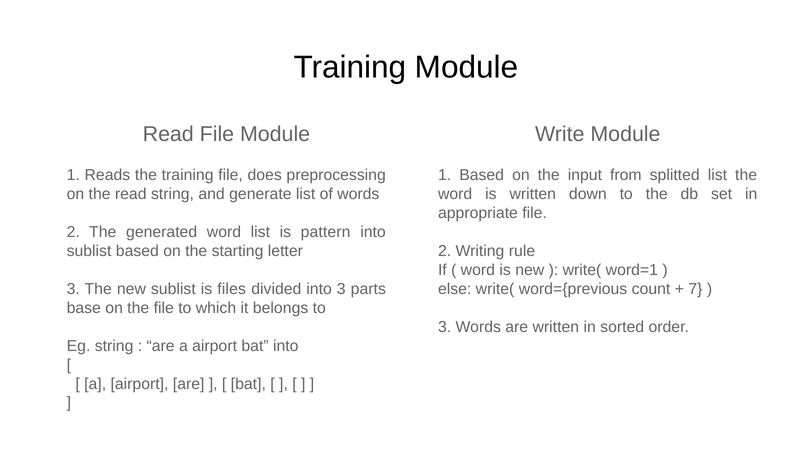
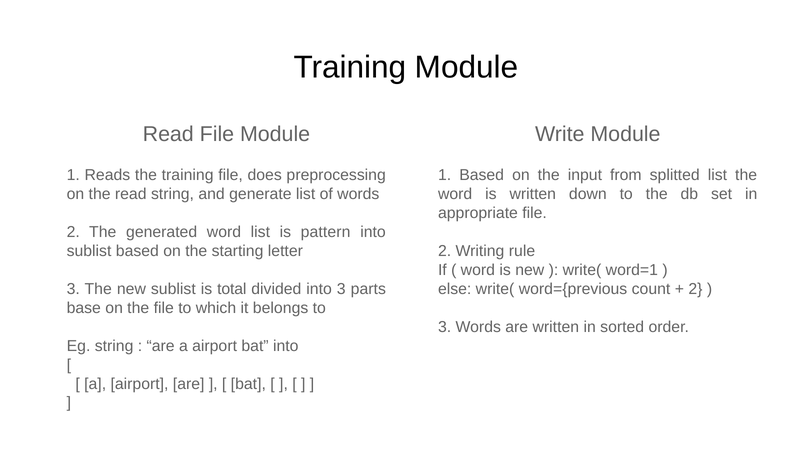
files: files -> total
7 at (695, 289): 7 -> 2
